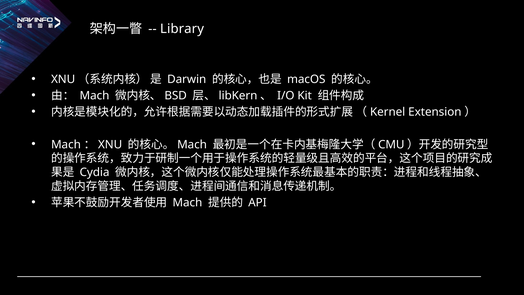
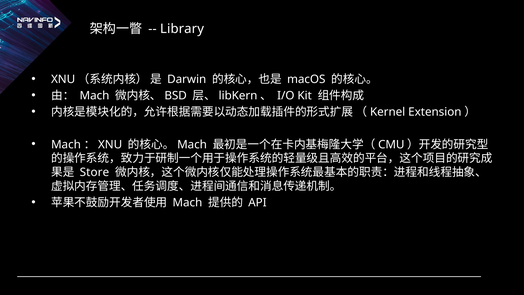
Cydia: Cydia -> Store
